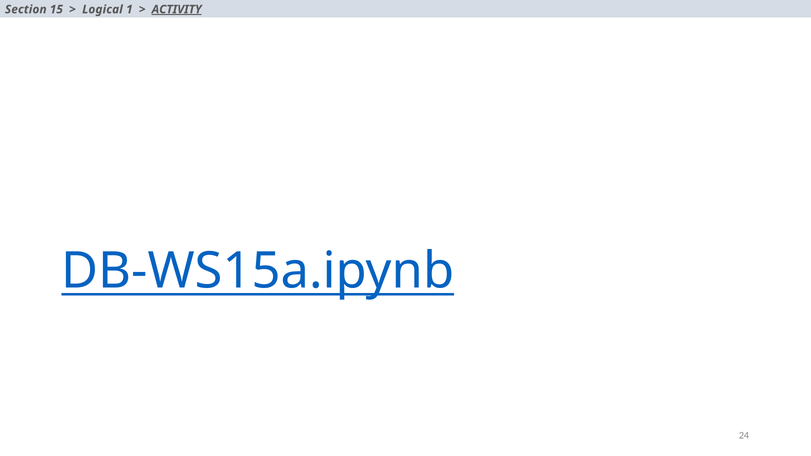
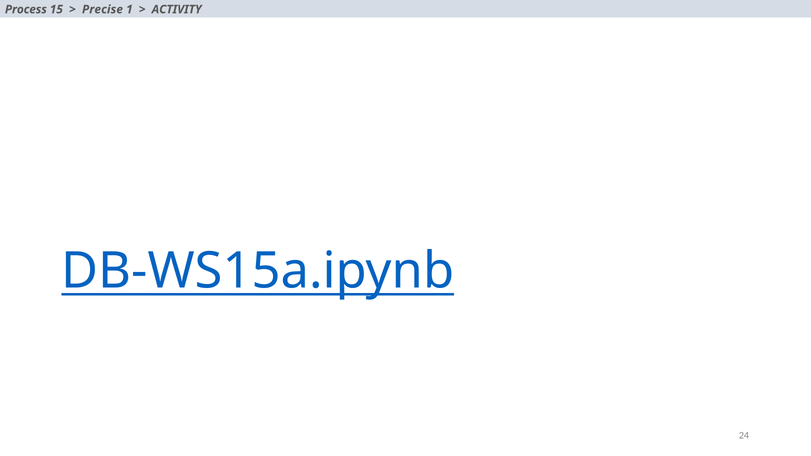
Section: Section -> Process
Logical: Logical -> Precise
ACTIVITY underline: present -> none
